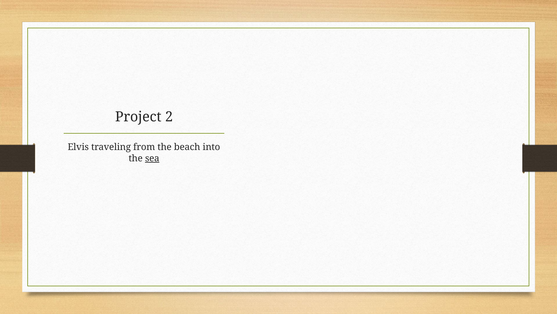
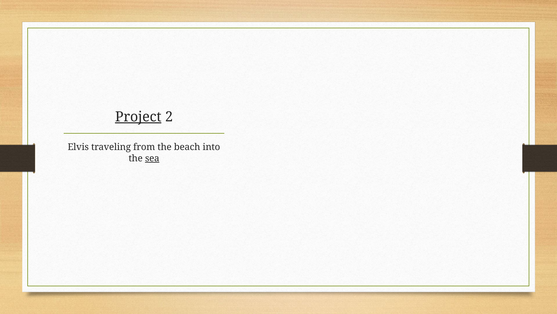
Project underline: none -> present
